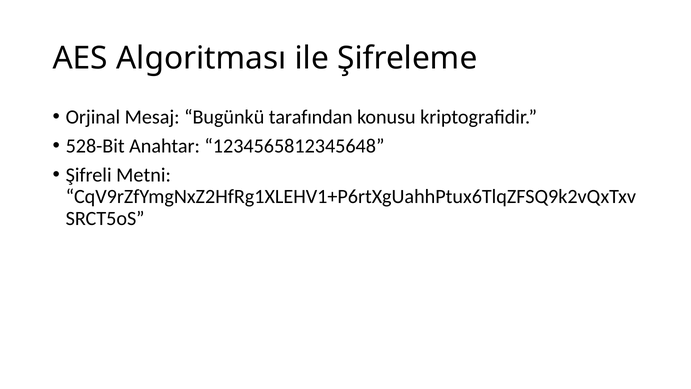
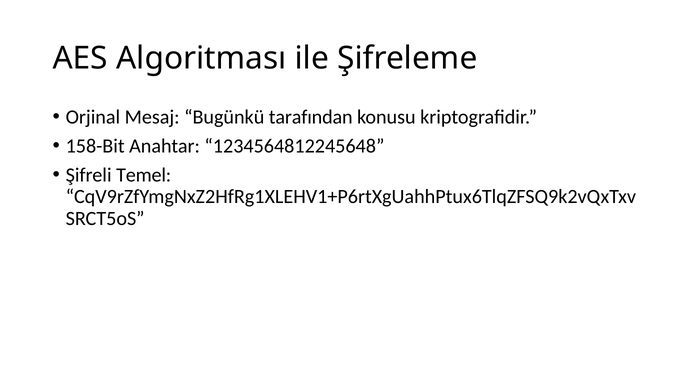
528-Bit: 528-Bit -> 158-Bit
1234565812345648: 1234565812345648 -> 1234564812245648
Metni: Metni -> Temel
